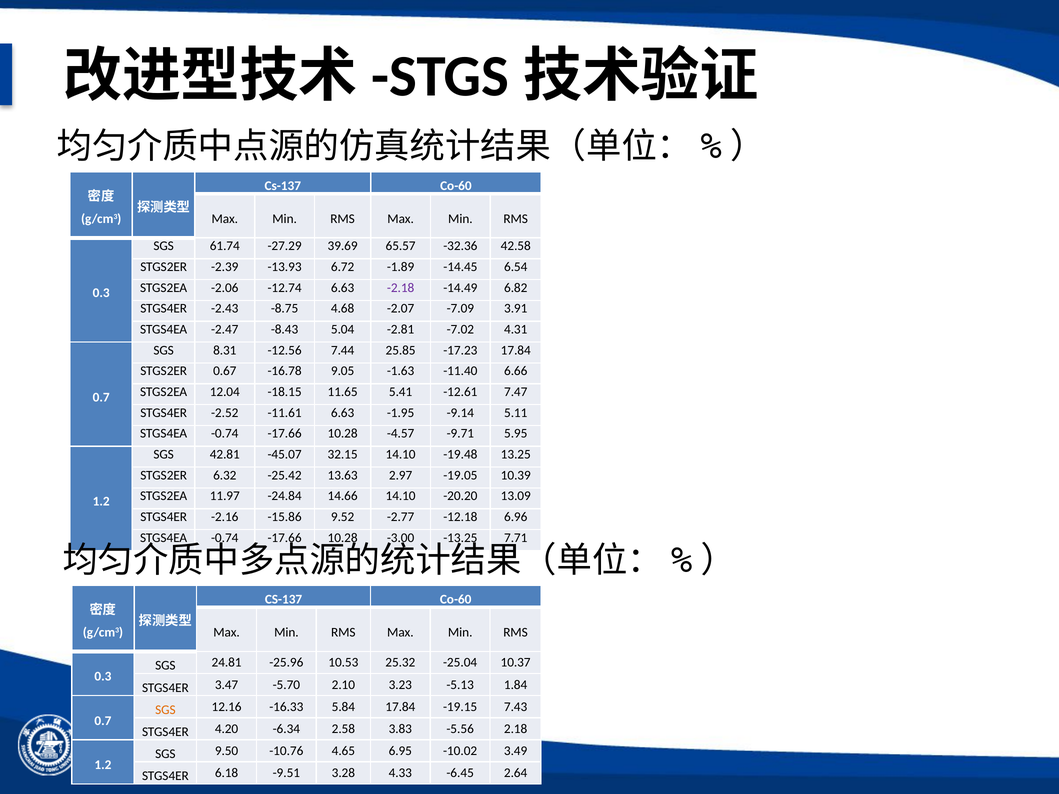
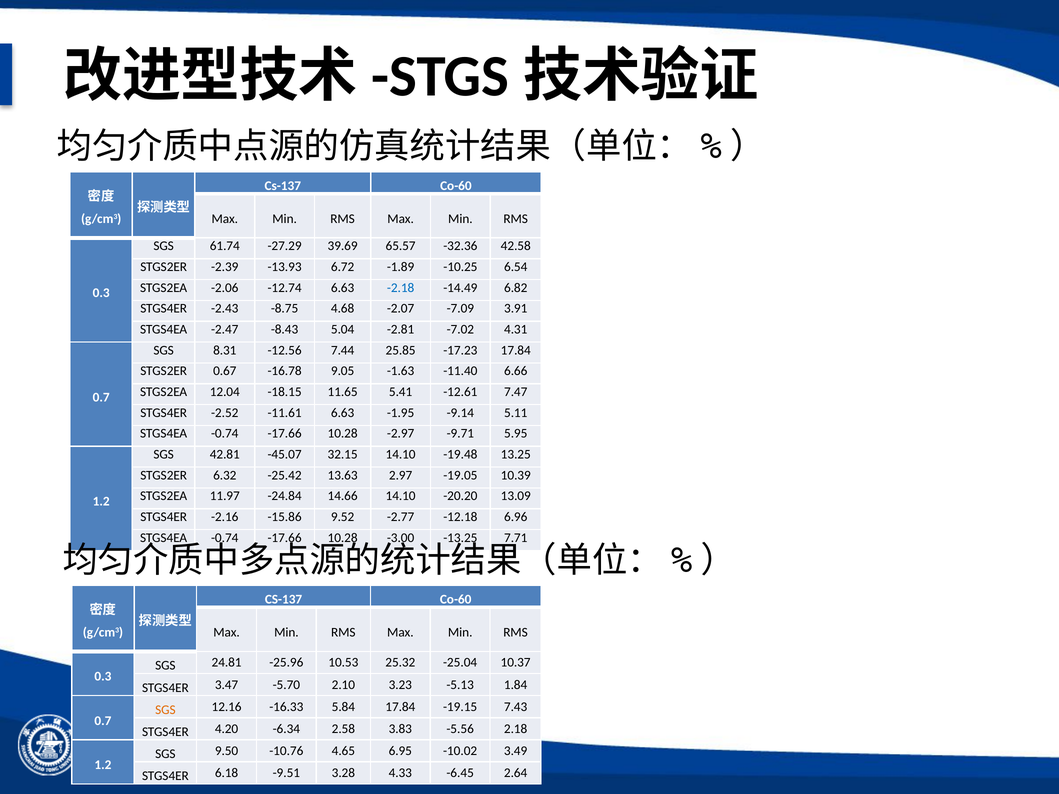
-14.45: -14.45 -> -10.25
-2.18 colour: purple -> blue
-4.57: -4.57 -> -2.97
